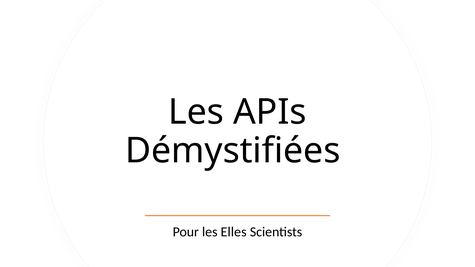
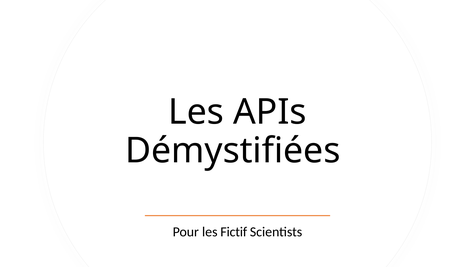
Elles: Elles -> Fictif
